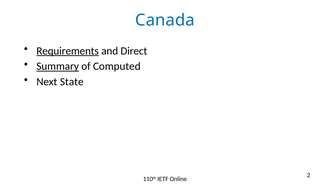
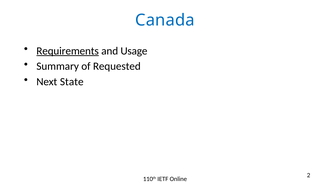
Direct: Direct -> Usage
Summary underline: present -> none
Computed: Computed -> Requested
